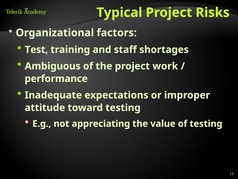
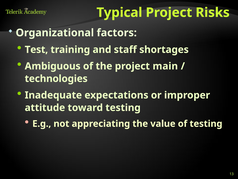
work: work -> main
performance: performance -> technologies
